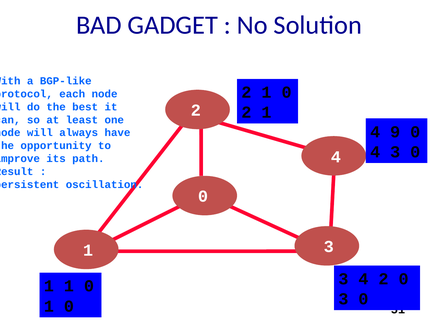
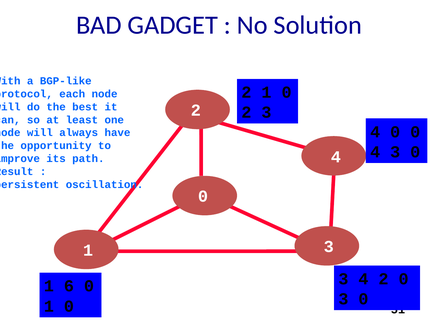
1 at (266, 113): 1 -> 3
4 9: 9 -> 0
1 at (69, 286): 1 -> 6
